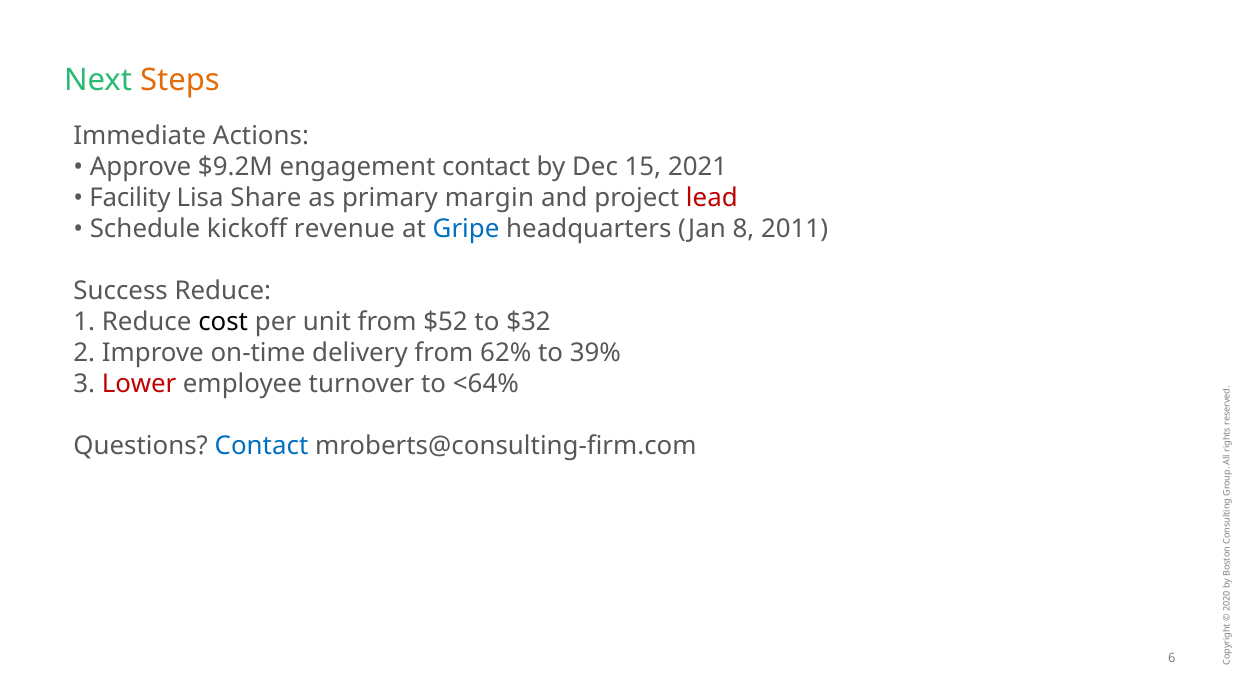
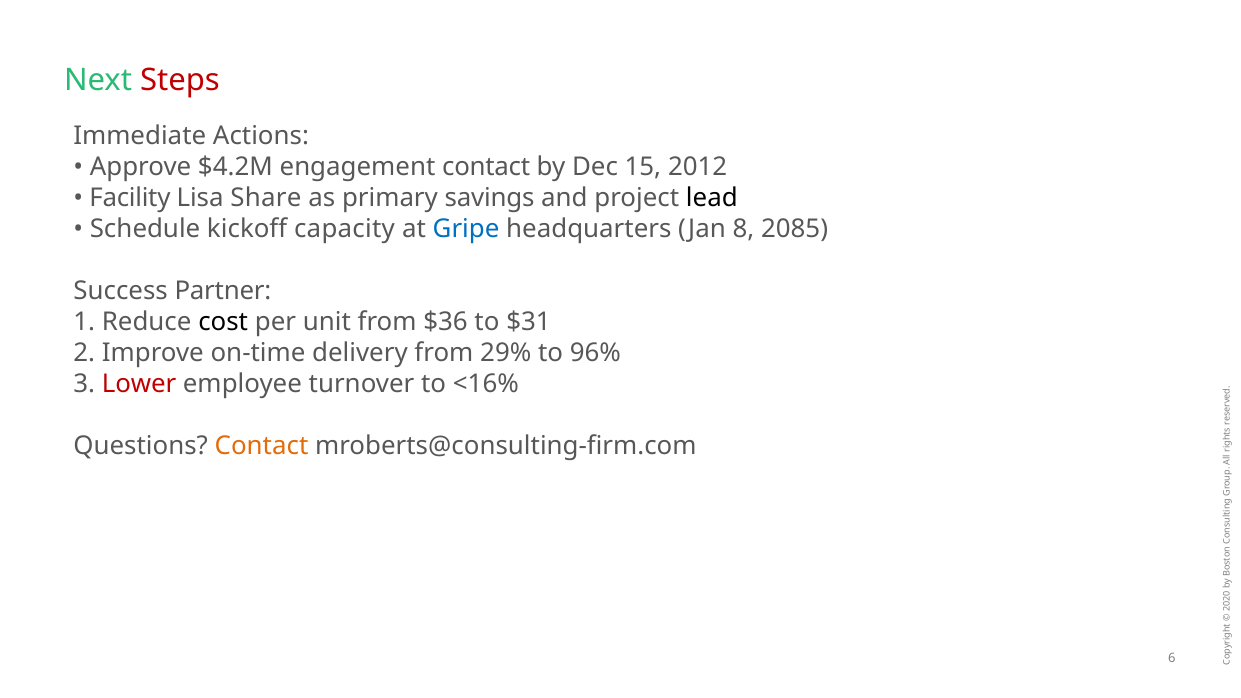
Steps colour: orange -> red
$9.2M: $9.2M -> $4.2M
2021: 2021 -> 2012
margin: margin -> savings
lead colour: red -> black
revenue: revenue -> capacity
2011: 2011 -> 2085
Success Reduce: Reduce -> Partner
$52: $52 -> $36
$32: $32 -> $31
62%: 62% -> 29%
39%: 39% -> 96%
<64%: <64% -> <16%
Contact at (262, 446) colour: blue -> orange
